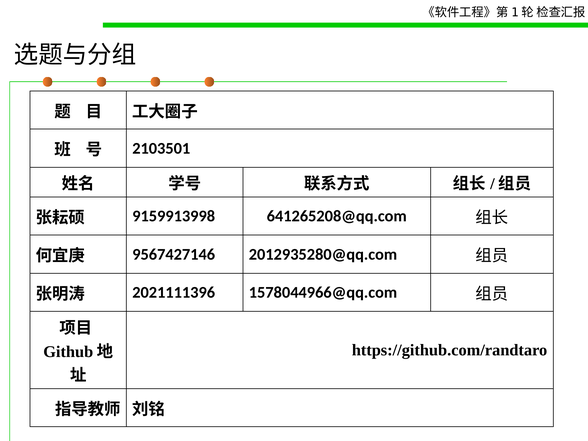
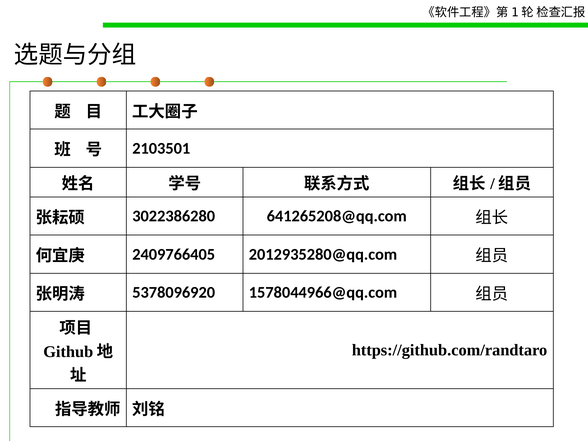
9159913998: 9159913998 -> 3022386280
9567427146: 9567427146 -> 2409766405
2021111396: 2021111396 -> 5378096920
